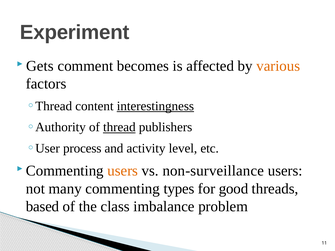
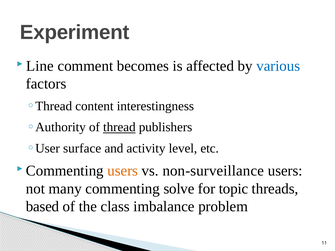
Gets: Gets -> Line
various colour: orange -> blue
interestingness underline: present -> none
process: process -> surface
types: types -> solve
good: good -> topic
